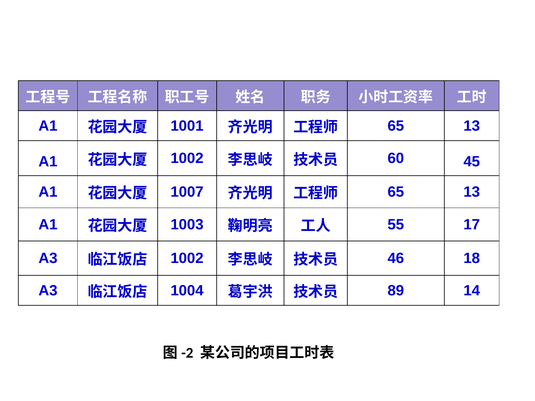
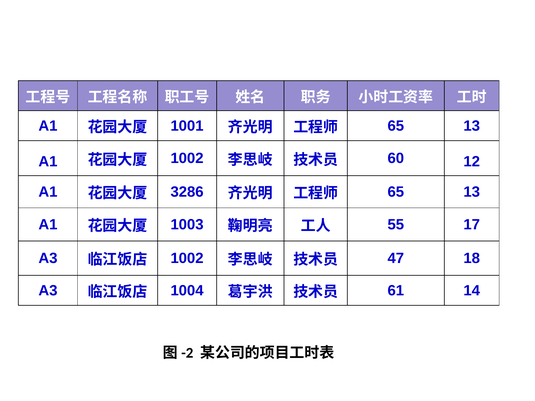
45: 45 -> 12
1007: 1007 -> 3286
46: 46 -> 47
89: 89 -> 61
